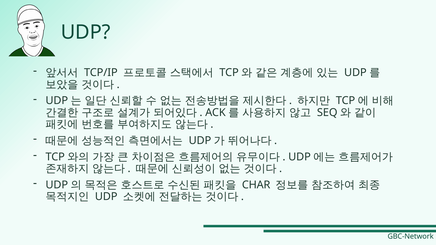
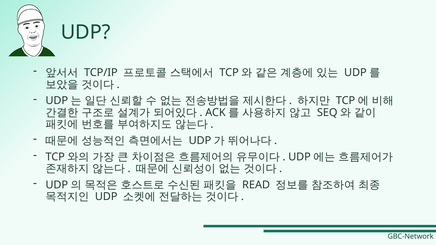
CHAR: CHAR -> READ
